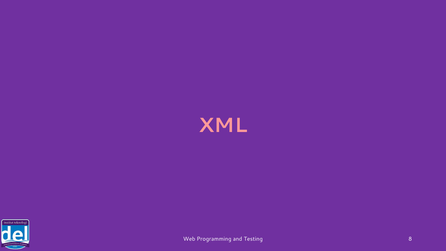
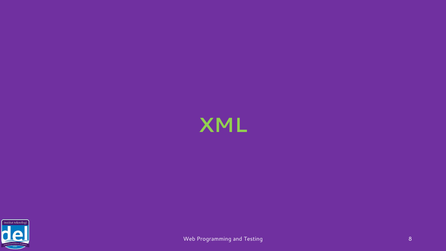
XML colour: pink -> light green
